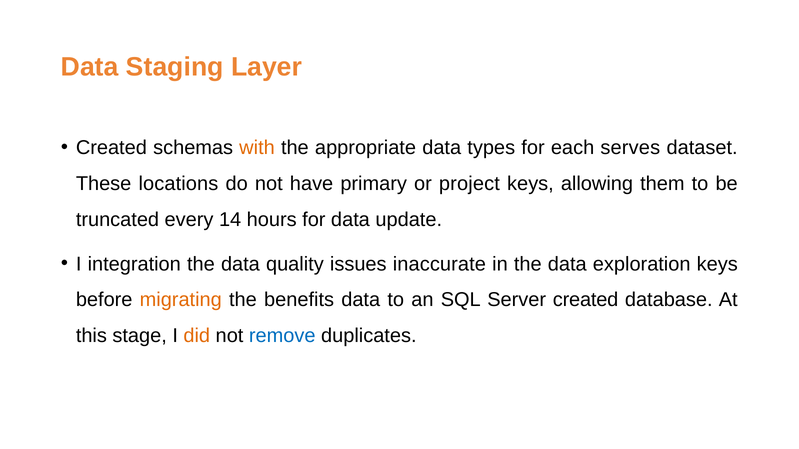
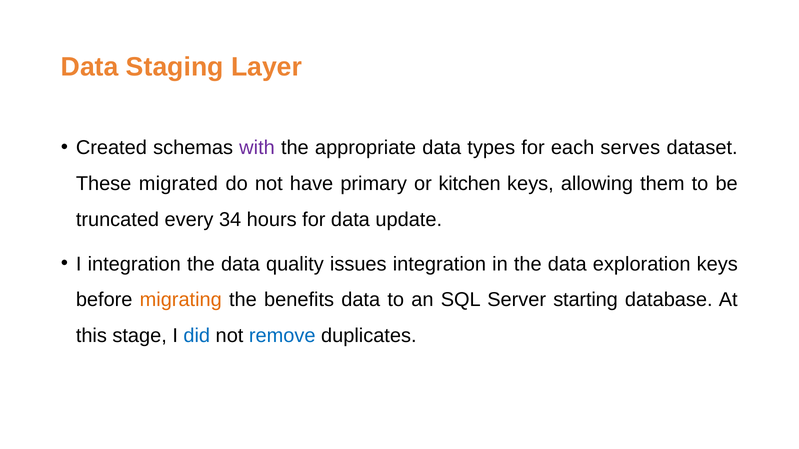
with colour: orange -> purple
locations: locations -> migrated
project: project -> kitchen
14: 14 -> 34
issues inaccurate: inaccurate -> integration
Server created: created -> starting
did colour: orange -> blue
